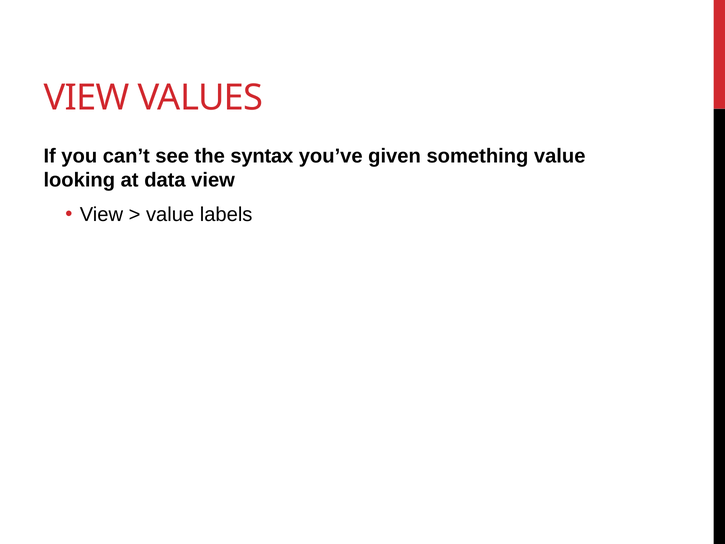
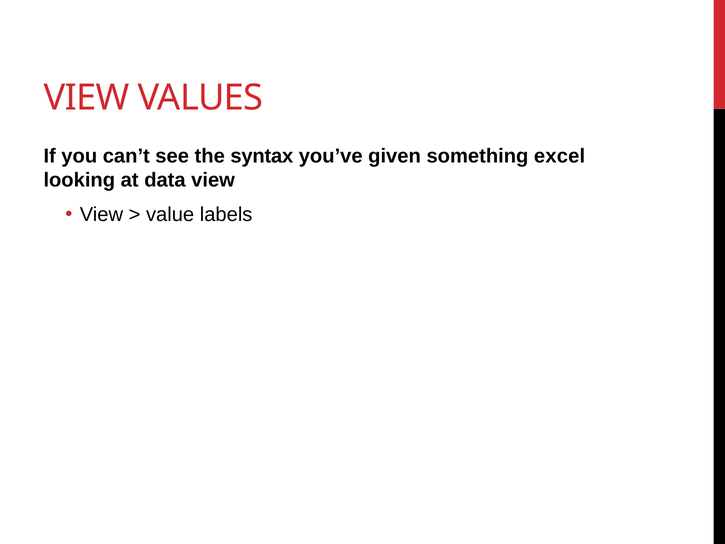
something value: value -> excel
